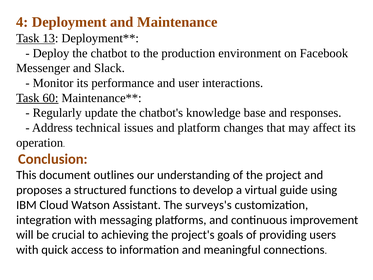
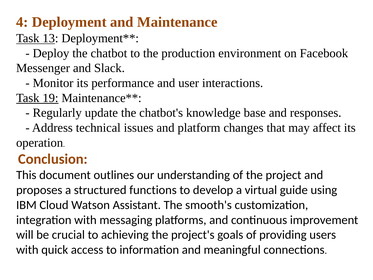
60: 60 -> 19
surveys's: surveys's -> smooth's
